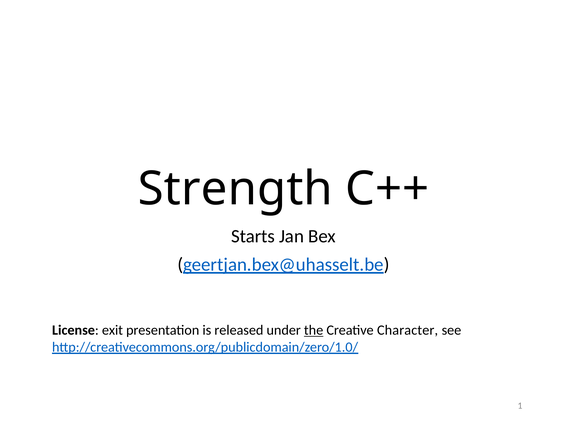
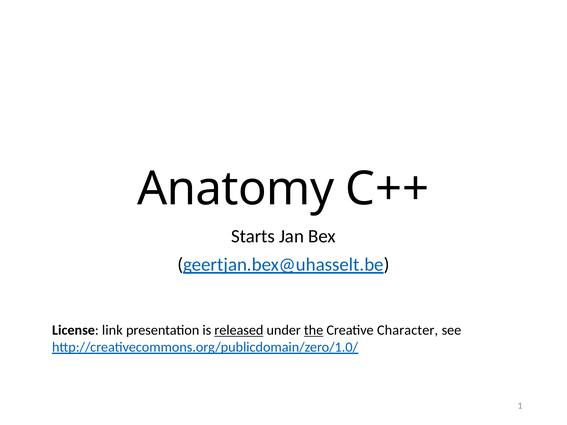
Strength: Strength -> Anatomy
exit: exit -> link
released underline: none -> present
